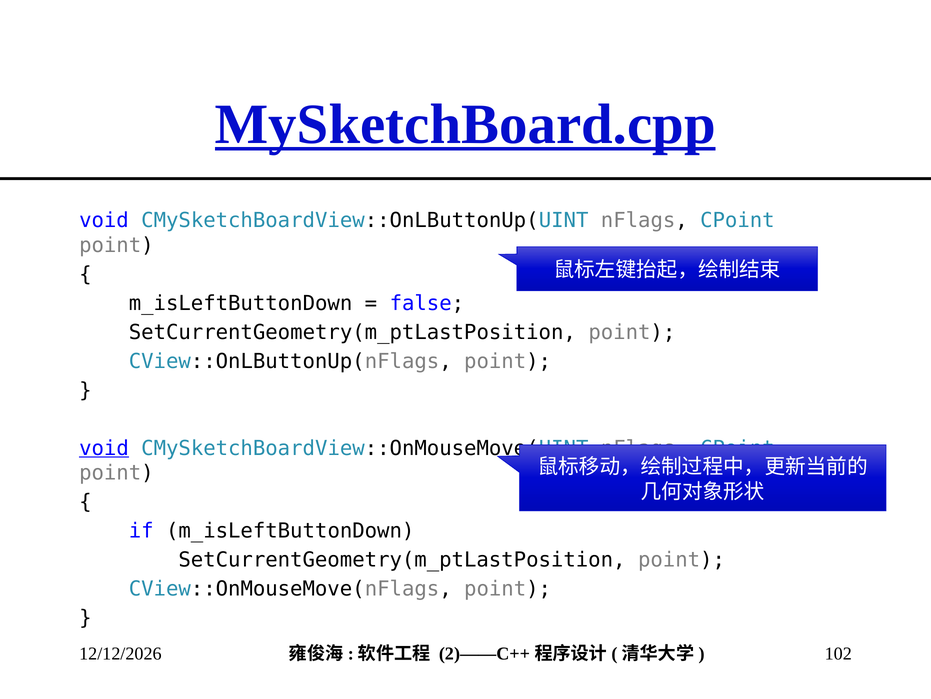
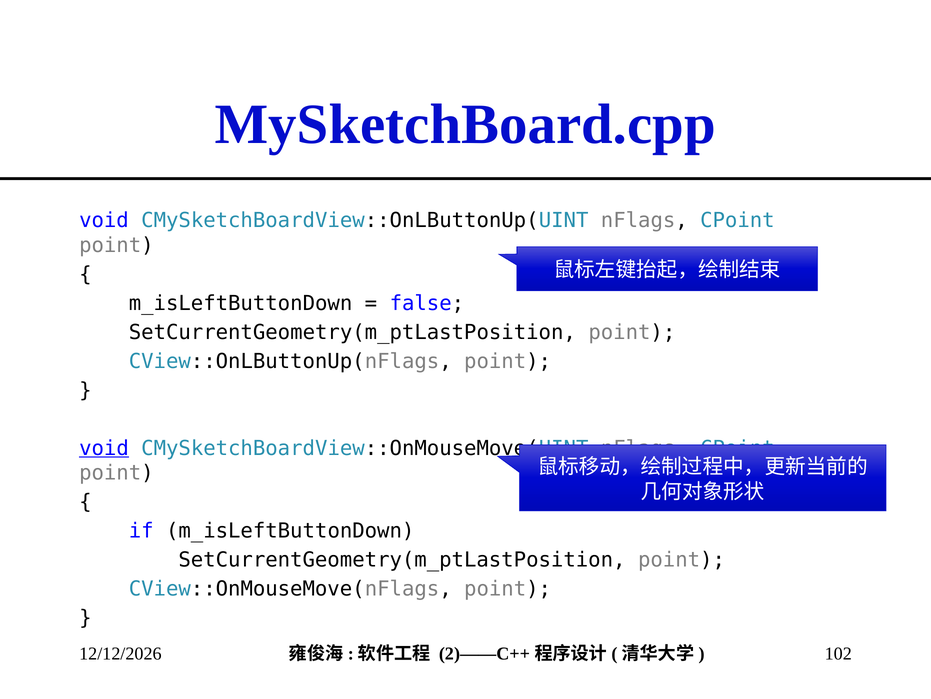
MySketchBoard.cpp underline: present -> none
